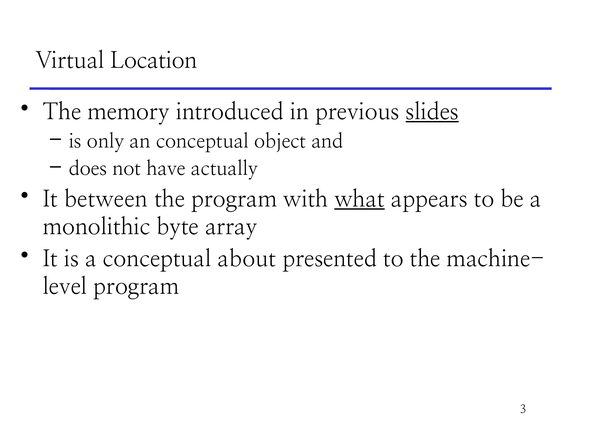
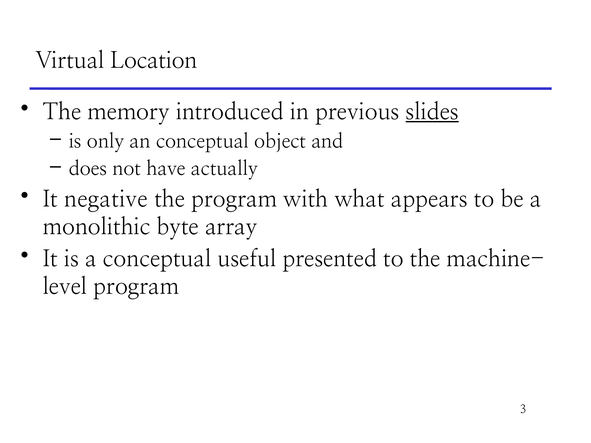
between: between -> negative
what underline: present -> none
about: about -> useful
